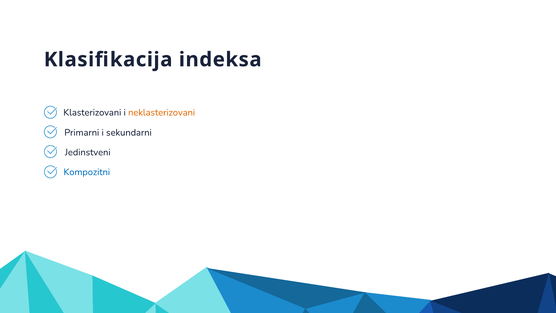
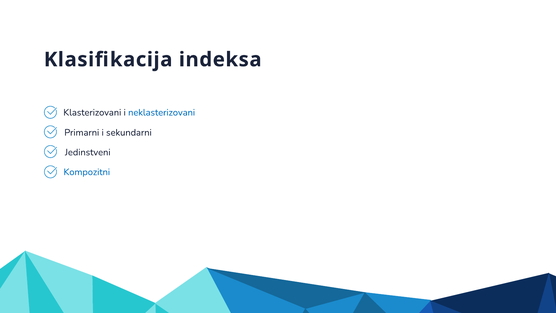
neklasterizovani colour: orange -> blue
